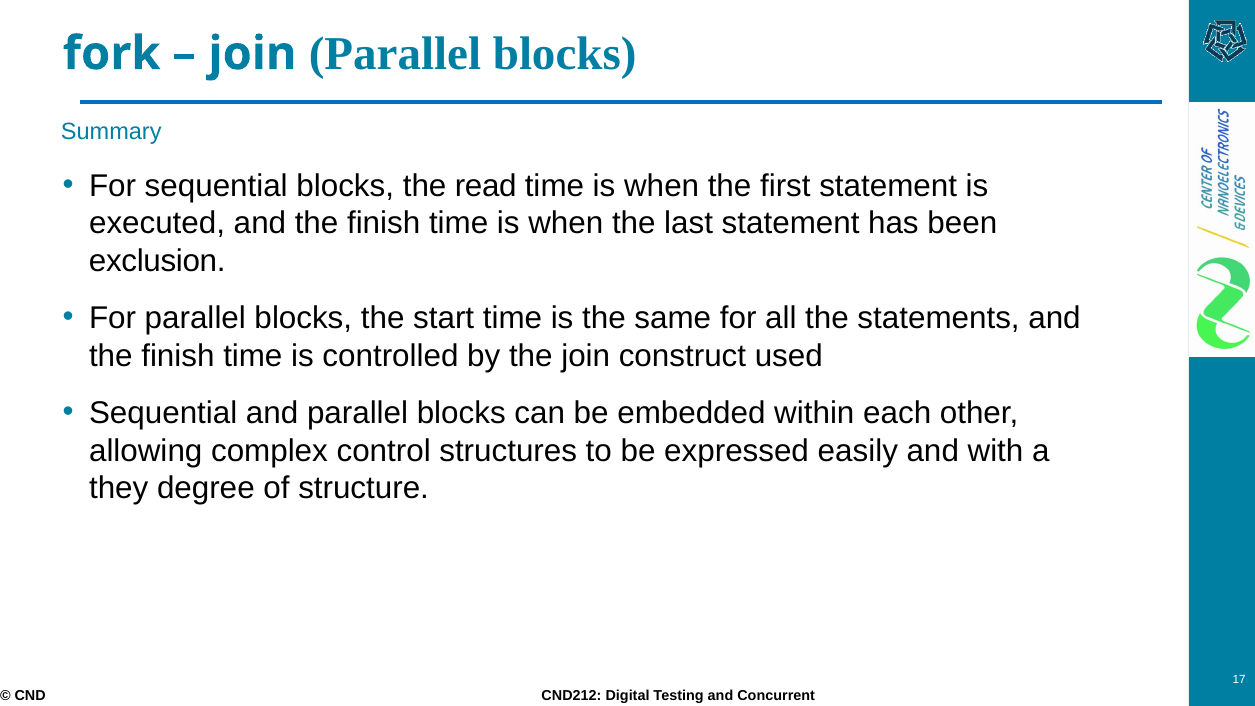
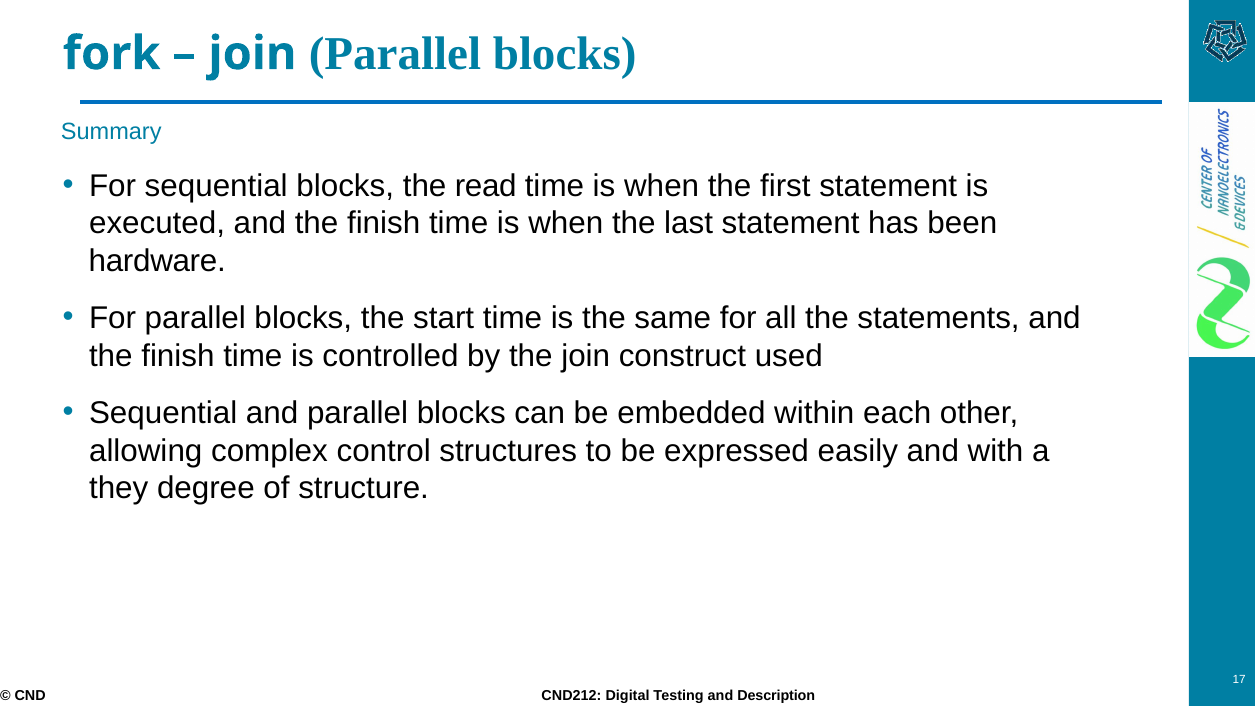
exclusion: exclusion -> hardware
Concurrent: Concurrent -> Description
